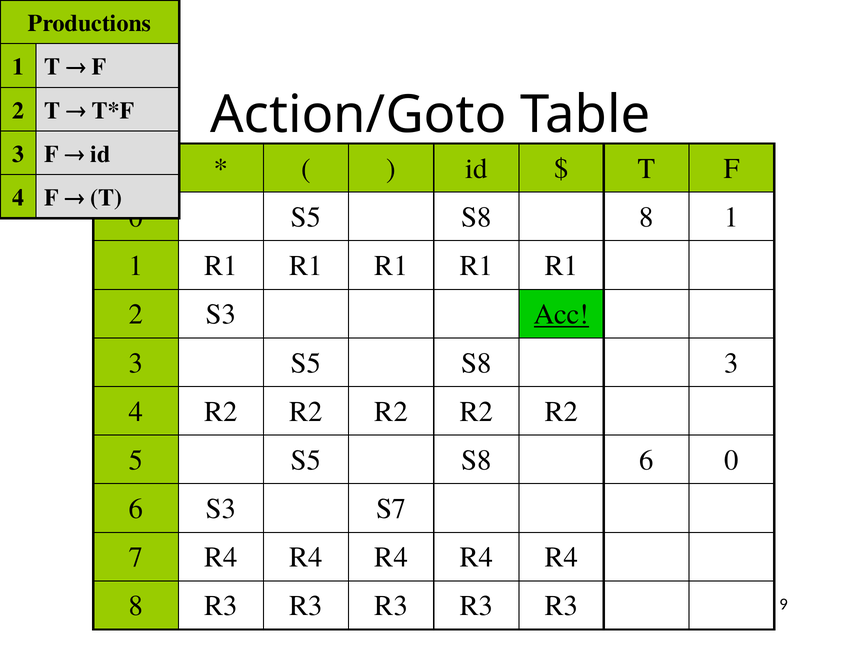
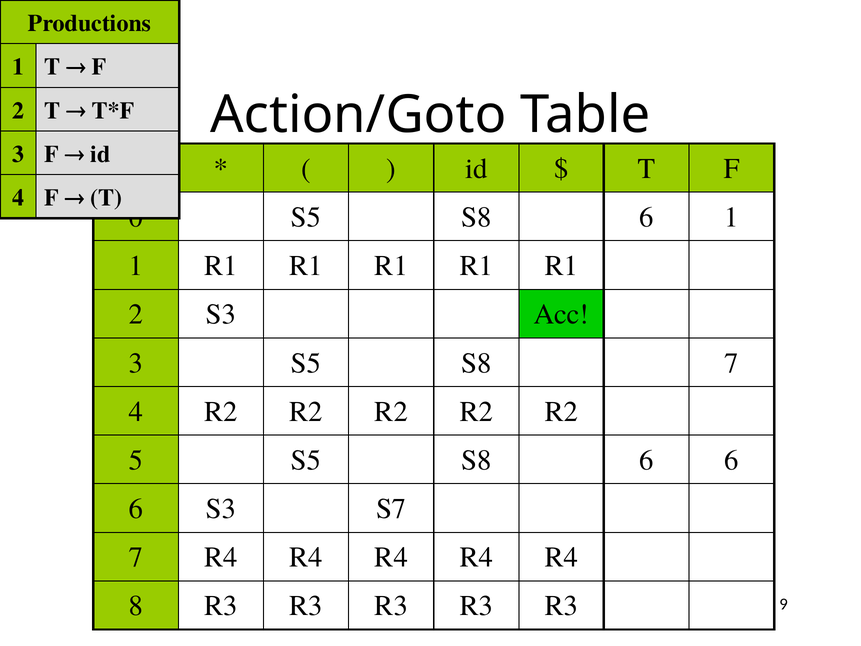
8 at (646, 217): 8 -> 6
Acc underline: present -> none
S8 3: 3 -> 7
S8 6 0: 0 -> 6
